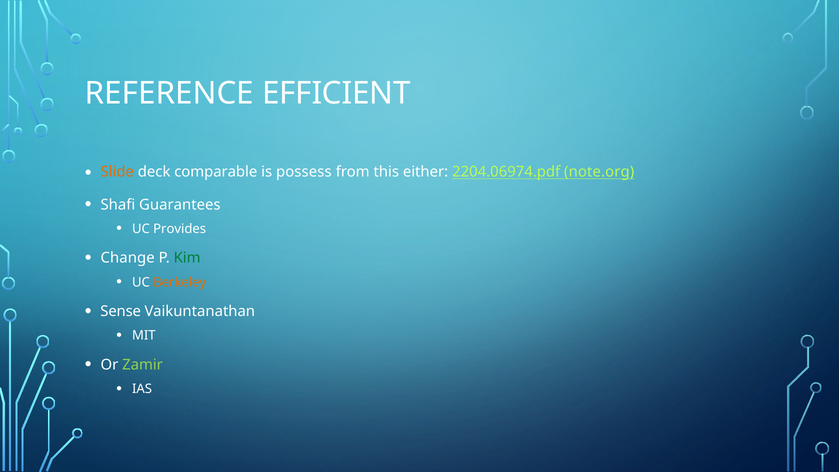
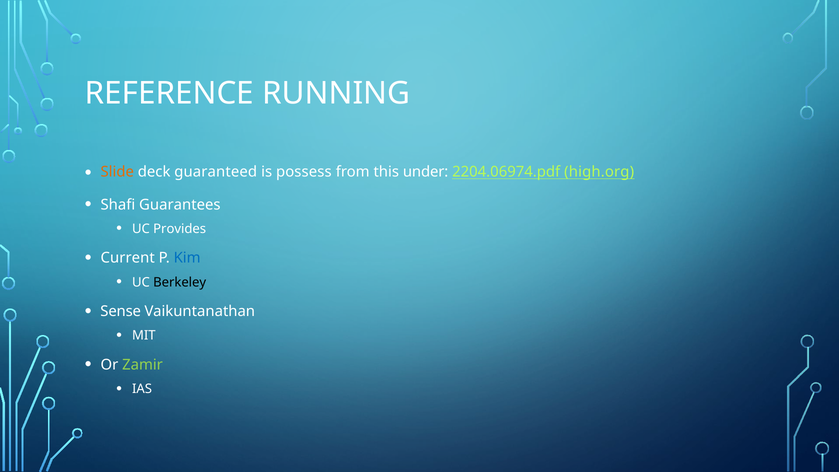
EFFICIENT: EFFICIENT -> RUNNING
comparable: comparable -> guaranteed
either: either -> under
note.org: note.org -> high.org
Change: Change -> Current
Kim colour: green -> blue
Berkeley colour: orange -> black
